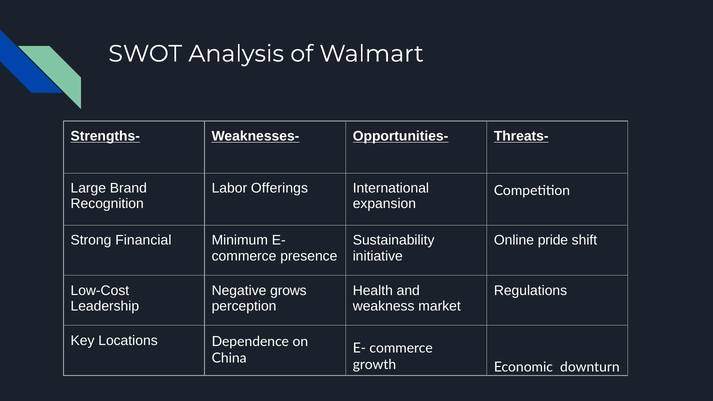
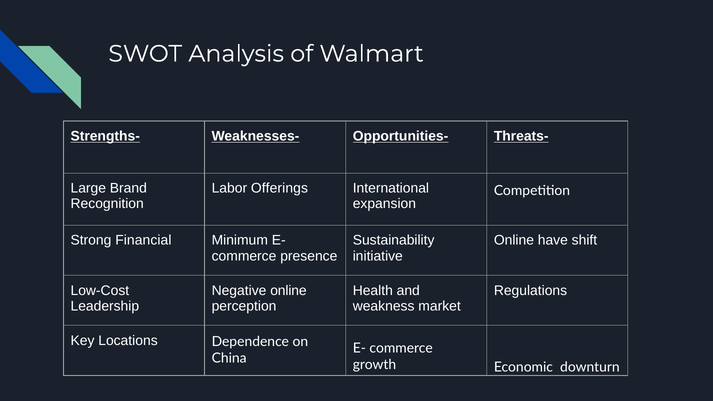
pride: pride -> have
Negative grows: grows -> online
